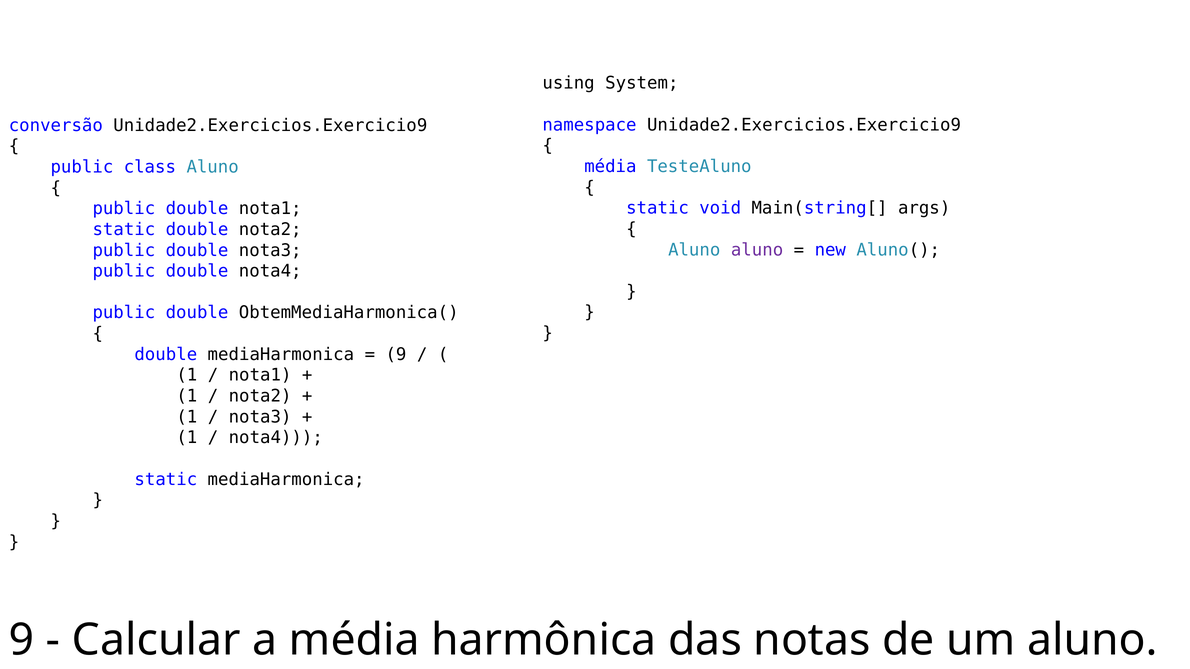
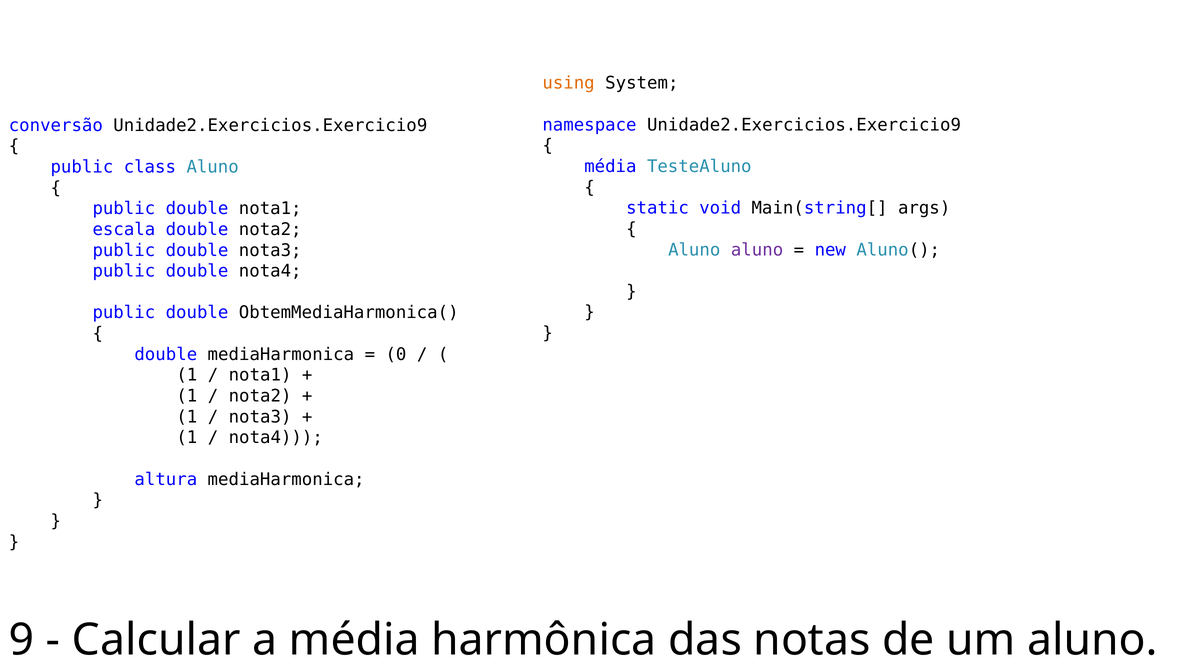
using colour: black -> orange
static at (124, 230): static -> escala
9 at (396, 355): 9 -> 0
static at (166, 480): static -> altura
